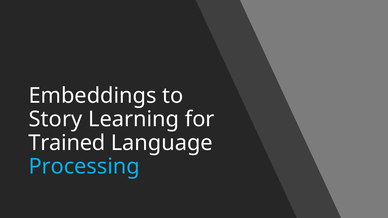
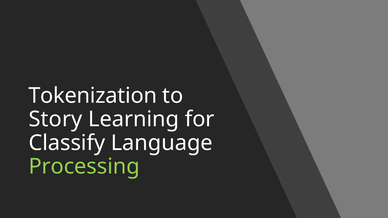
Embeddings: Embeddings -> Tokenization
Trained: Trained -> Classify
Processing colour: light blue -> light green
